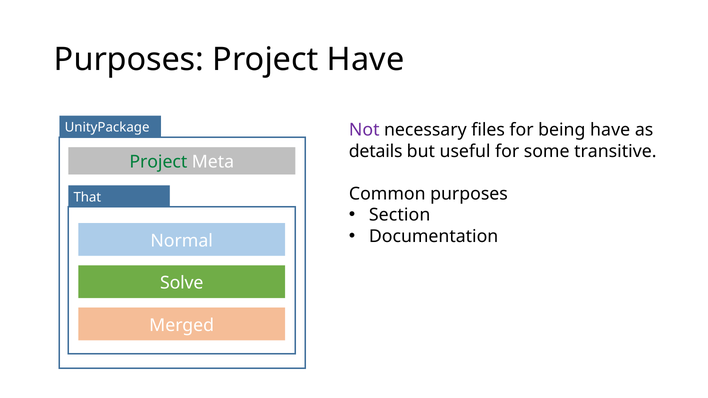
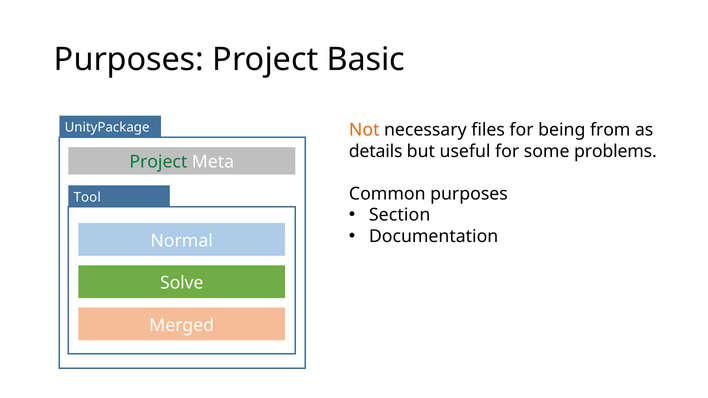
Project Have: Have -> Basic
Not colour: purple -> orange
being have: have -> from
transitive: transitive -> problems
That: That -> Tool
